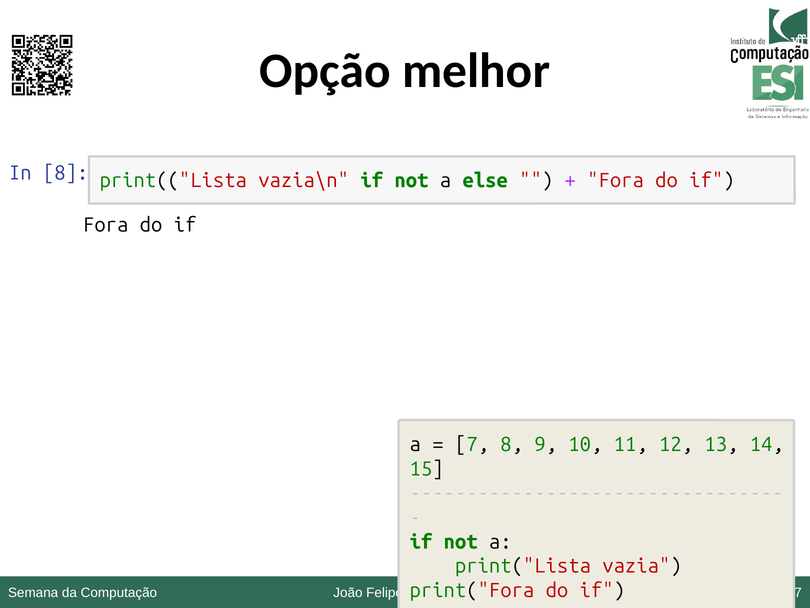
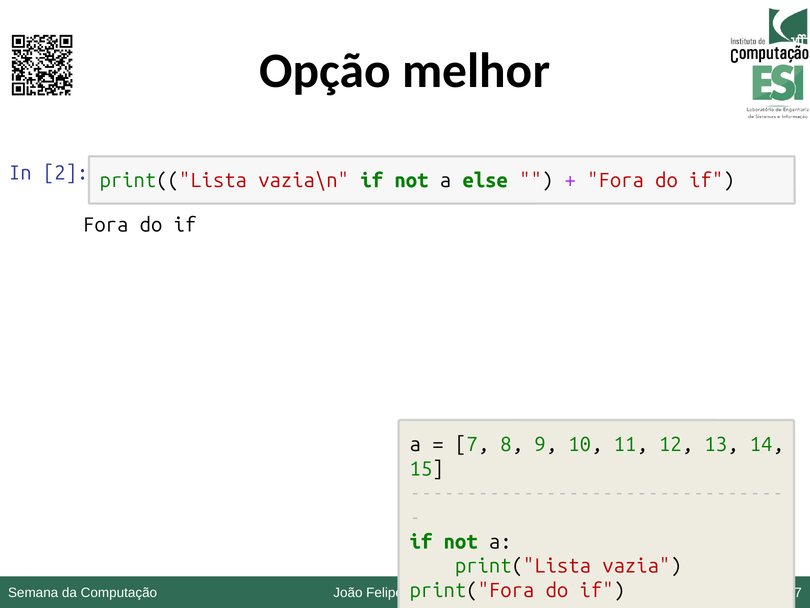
In 8: 8 -> 2
